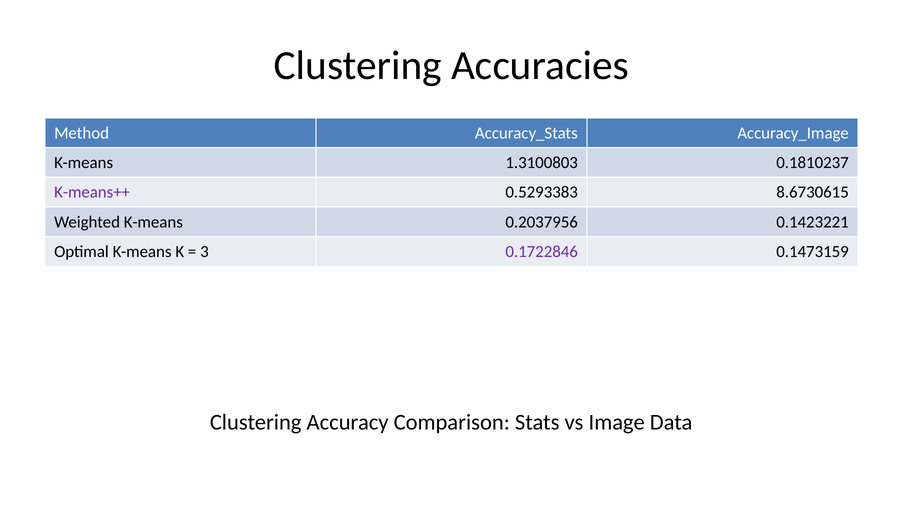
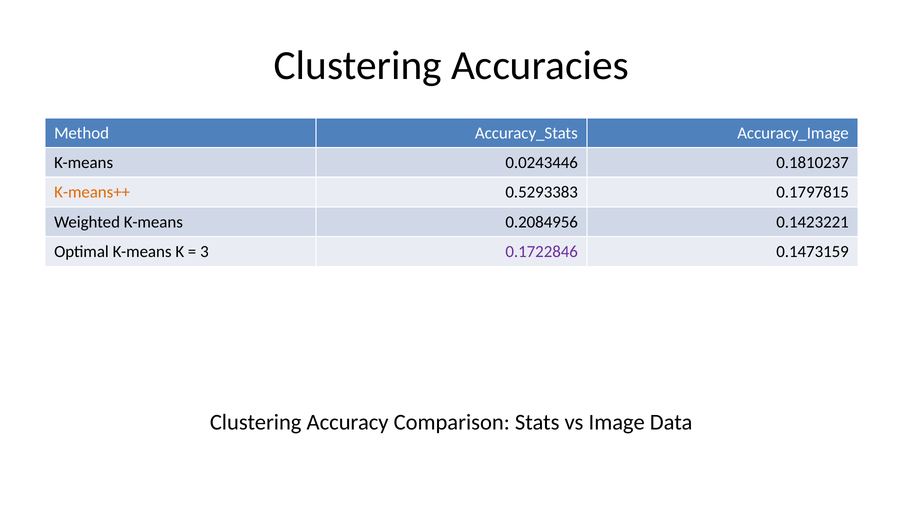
1.3100803: 1.3100803 -> 0.0243446
K-means++ colour: purple -> orange
8.6730615: 8.6730615 -> 0.1797815
0.2037956: 0.2037956 -> 0.2084956
